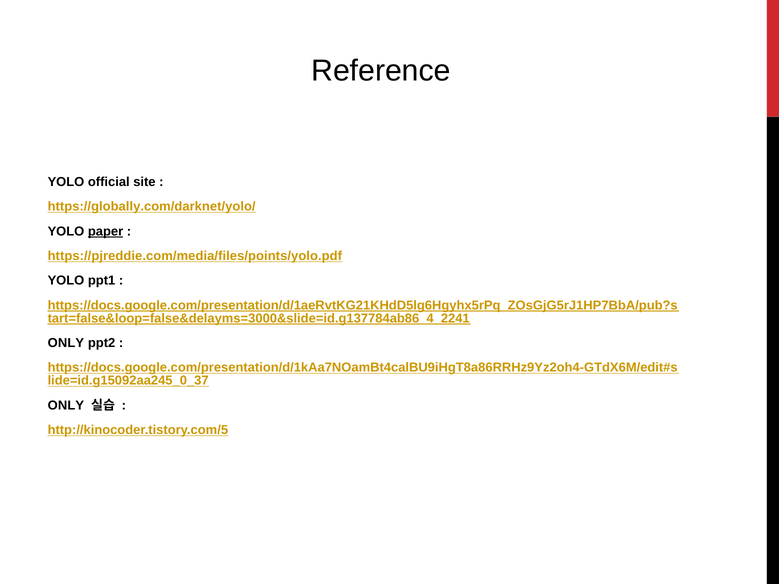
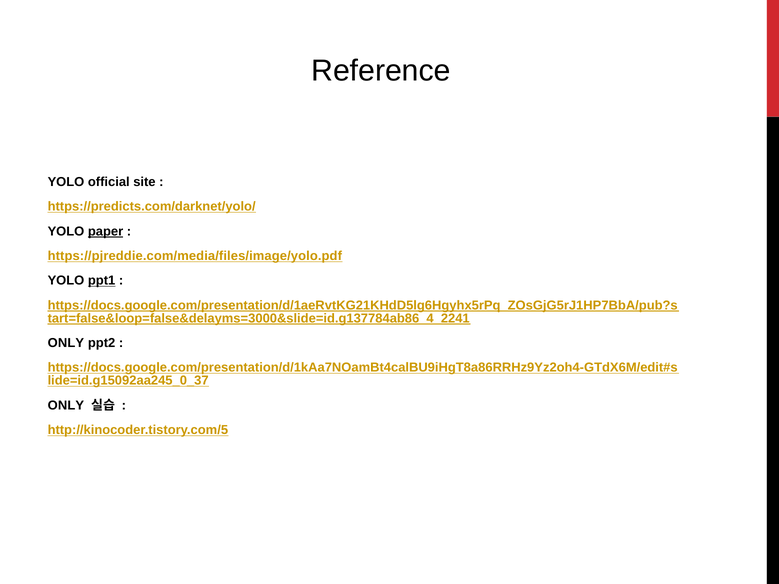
https://globally.com/darknet/yolo/: https://globally.com/darknet/yolo/ -> https://predicts.com/darknet/yolo/
https://pjreddie.com/media/files/points/yolo.pdf: https://pjreddie.com/media/files/points/yolo.pdf -> https://pjreddie.com/media/files/image/yolo.pdf
ppt1 underline: none -> present
